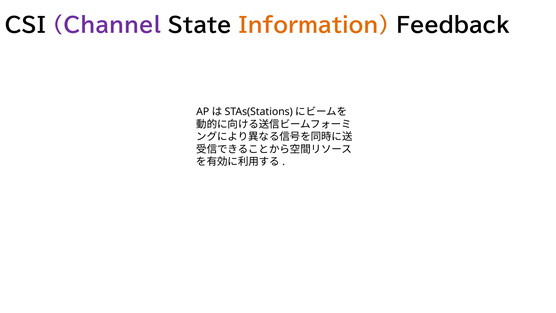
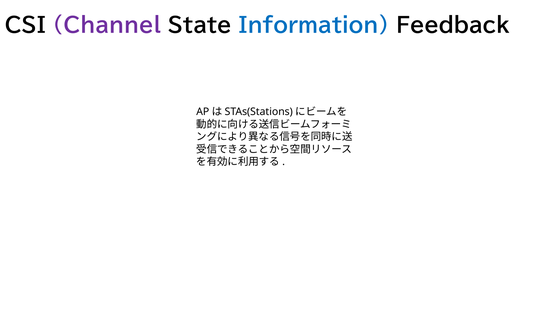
Information colour: orange -> blue
